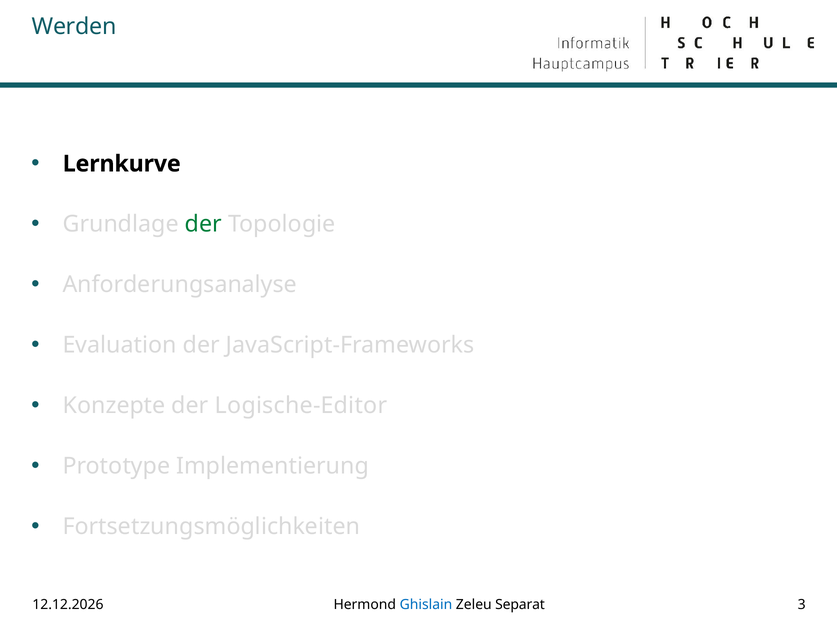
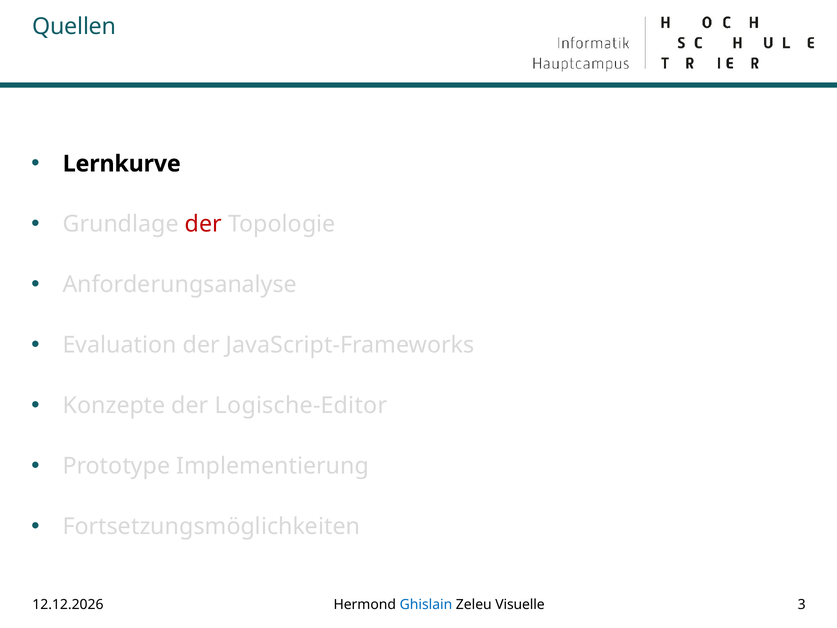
Werden: Werden -> Quellen
der at (203, 224) colour: green -> red
Separat: Separat -> Visuelle
